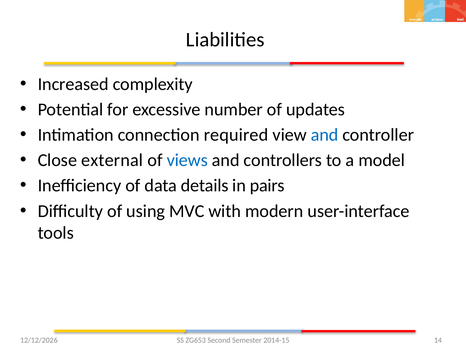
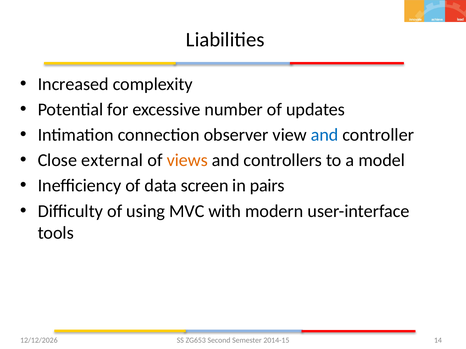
required: required -> observer
views colour: blue -> orange
details: details -> screen
